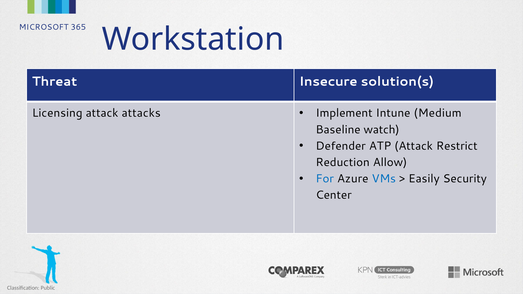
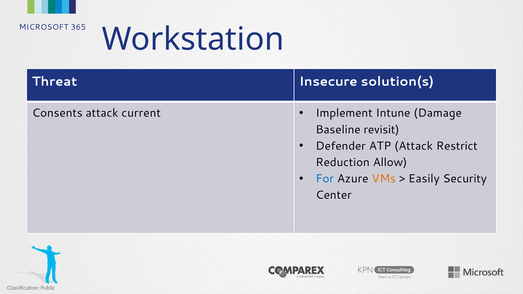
Licensing: Licensing -> Consents
attacks: attacks -> current
Medium: Medium -> Damage
watch: watch -> revisit
VMs colour: blue -> orange
